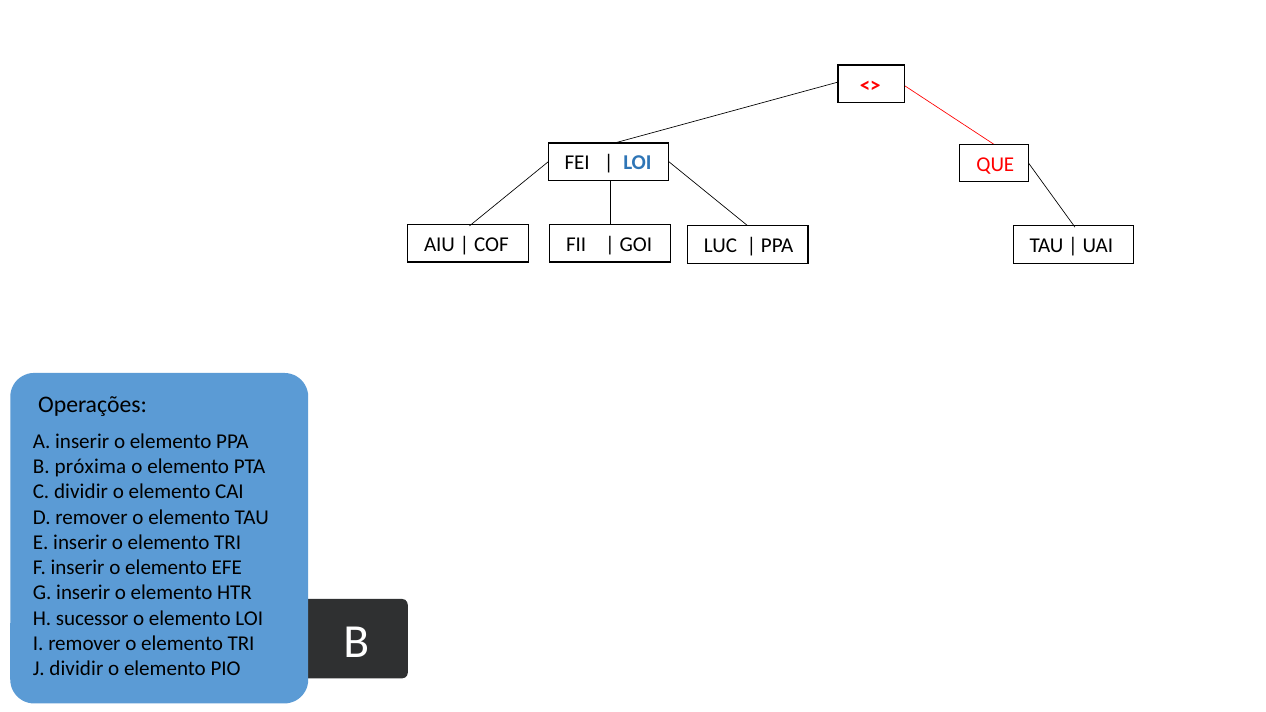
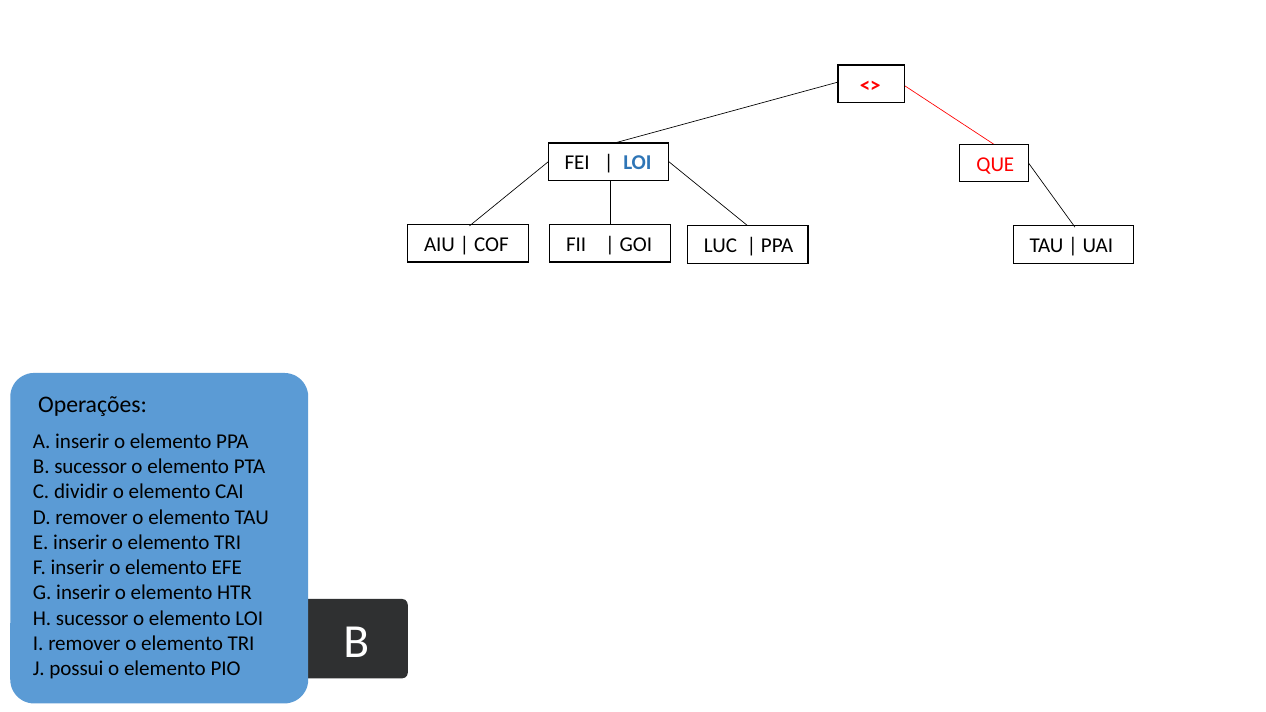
B próxima: próxima -> sucessor
J dividir: dividir -> possui
